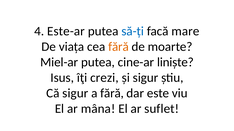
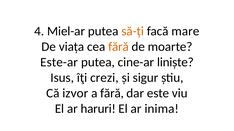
Este-ar: Este-ar -> Miel-ar
să-ți colour: blue -> orange
Miel-ar: Miel-ar -> Este-ar
Că sigur: sigur -> izvor
mâna: mâna -> haruri
suflet: suflet -> inima
